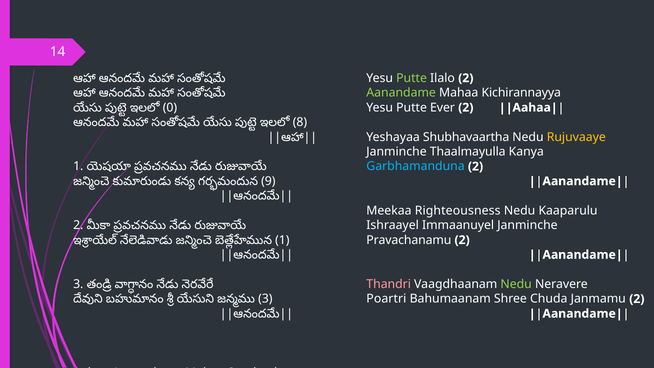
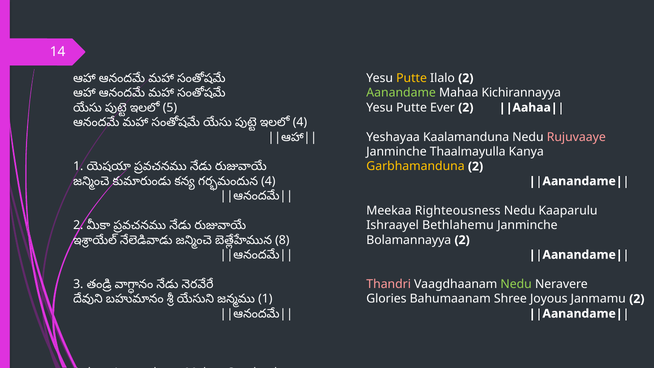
Putte at (412, 78) colour: light green -> yellow
0: 0 -> 5
8 at (300, 122): 8 -> 4
Shubhavaartha: Shubhavaartha -> Kaalamanduna
Rujuvaaye colour: yellow -> pink
Garbhamanduna colour: light blue -> yellow
9 at (268, 181): 9 -> 4
Immaanuyel: Immaanuyel -> Bethlahemu
Pravachanamu: Pravachanamu -> Bolamannayya
1 at (282, 240): 1 -> 8
Poartri: Poartri -> Glories
Chuda: Chuda -> Joyous
3 at (265, 299): 3 -> 1
